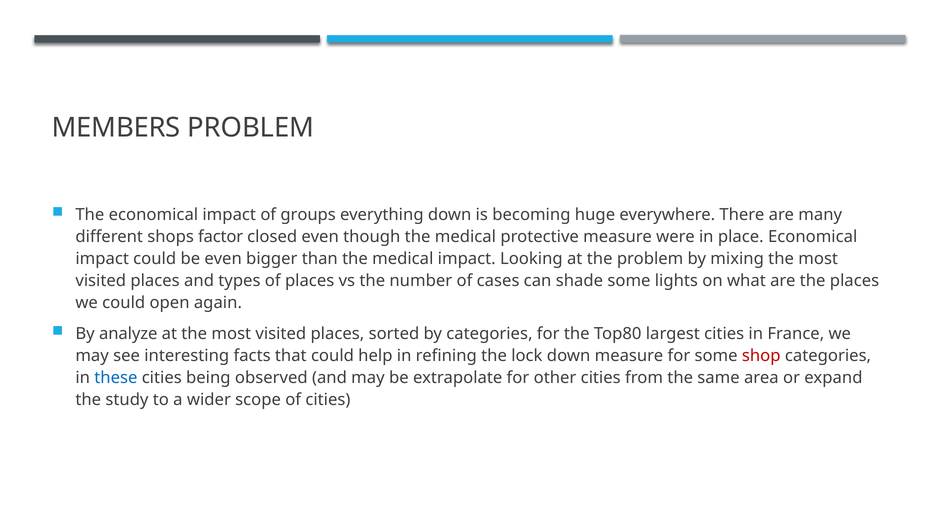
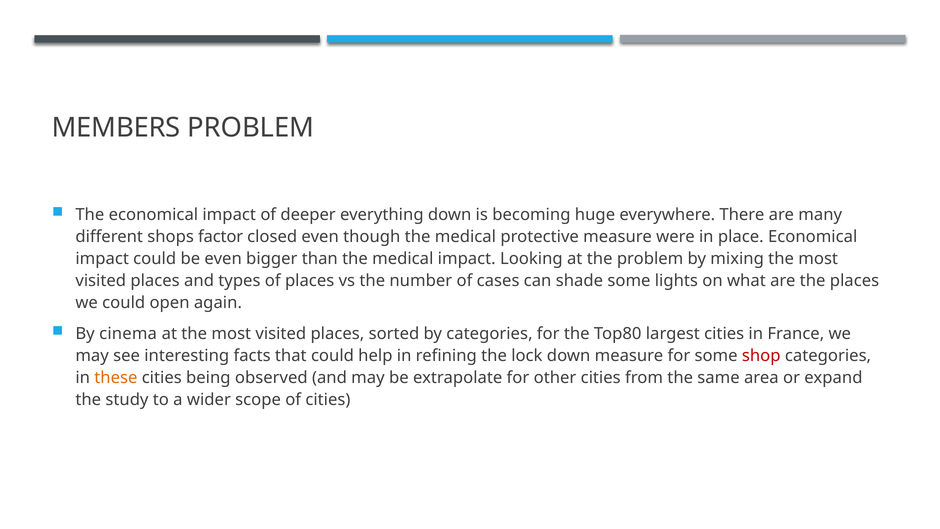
groups: groups -> deeper
analyze: analyze -> cinema
these colour: blue -> orange
